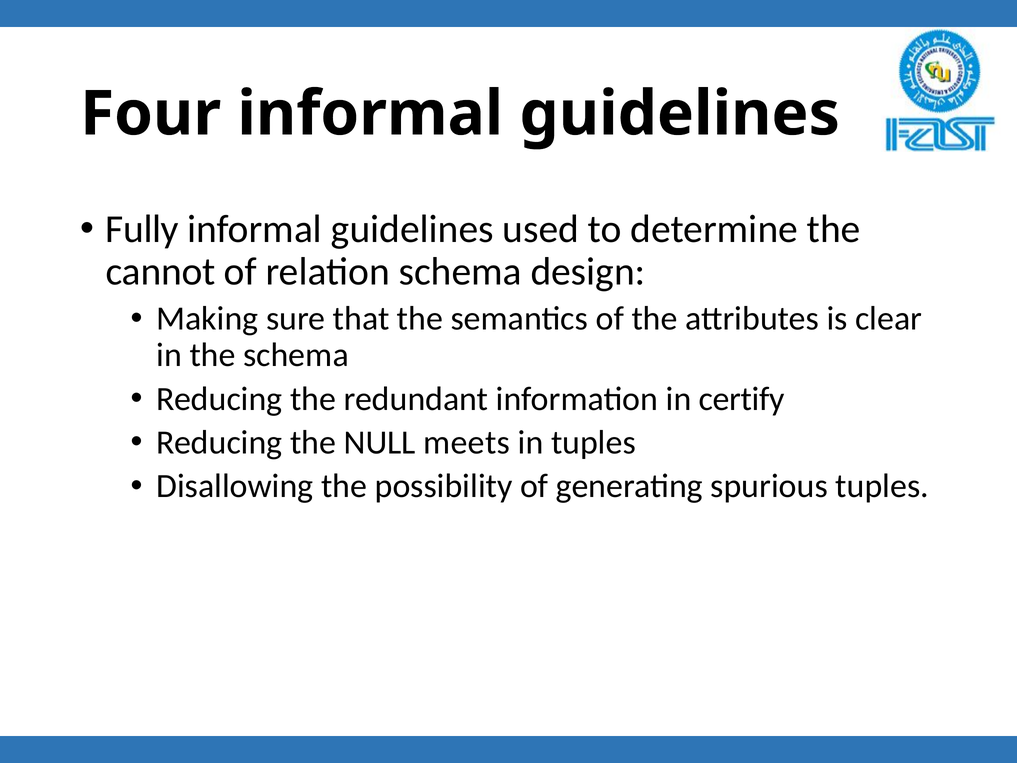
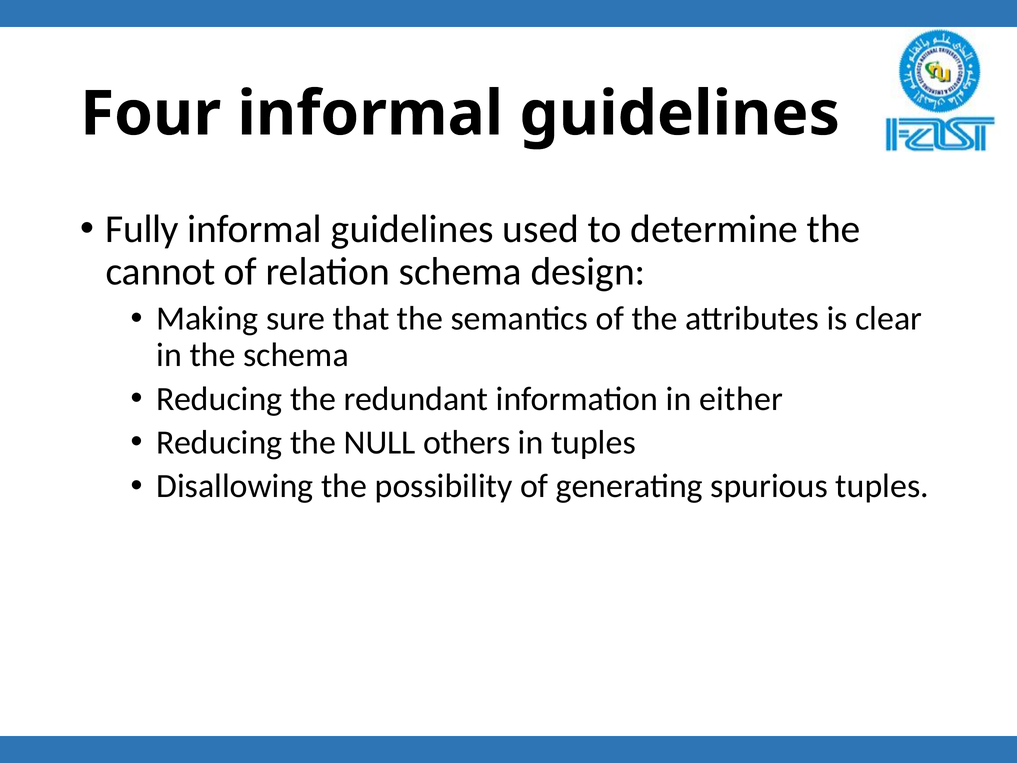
certify: certify -> either
meets: meets -> others
